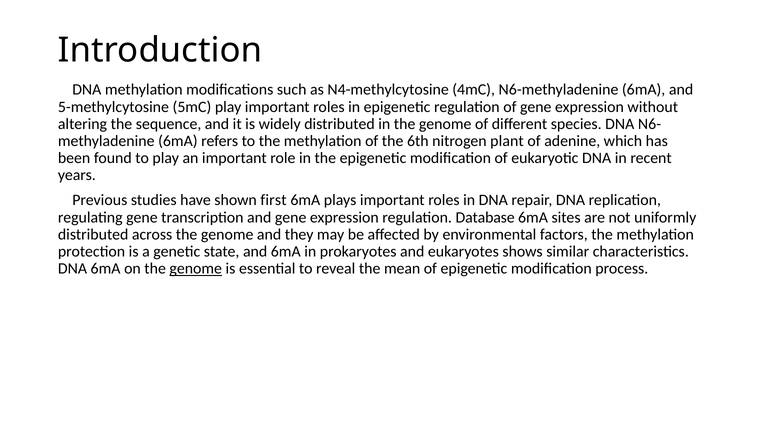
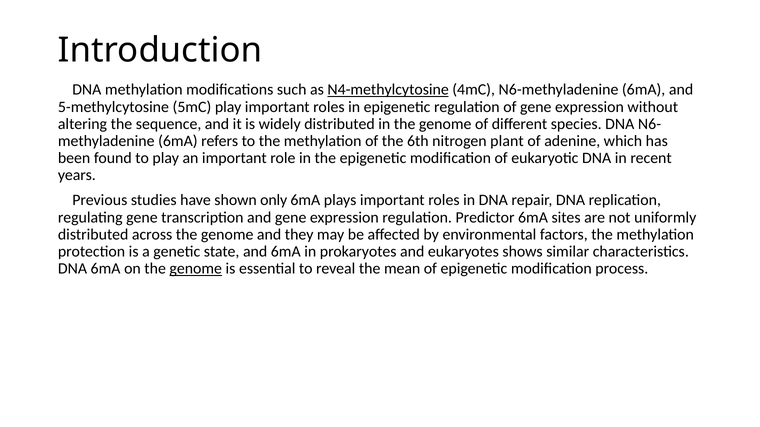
N4-methylcytosine underline: none -> present
first: first -> only
Database: Database -> Predictor
